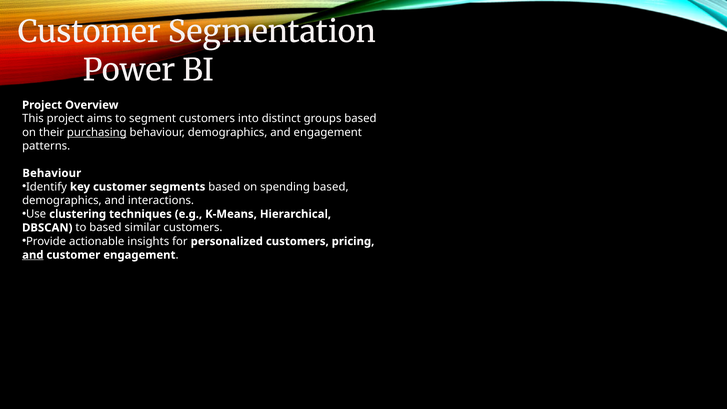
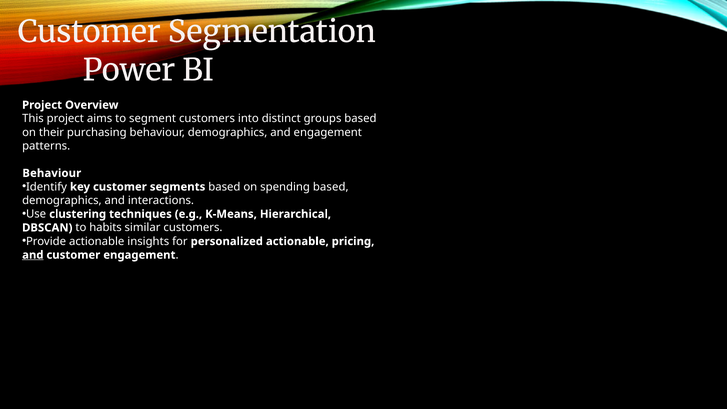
purchasing underline: present -> none
to based: based -> habits
personalized customers: customers -> actionable
